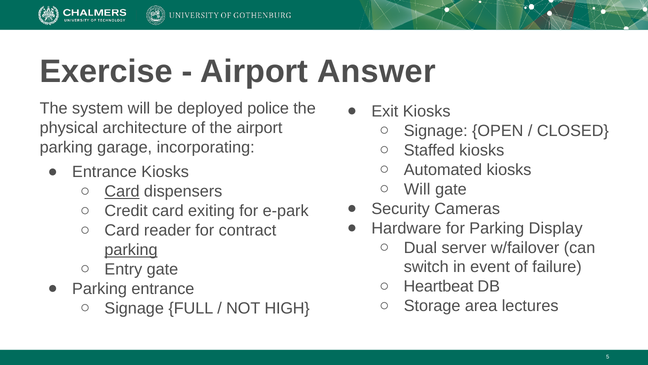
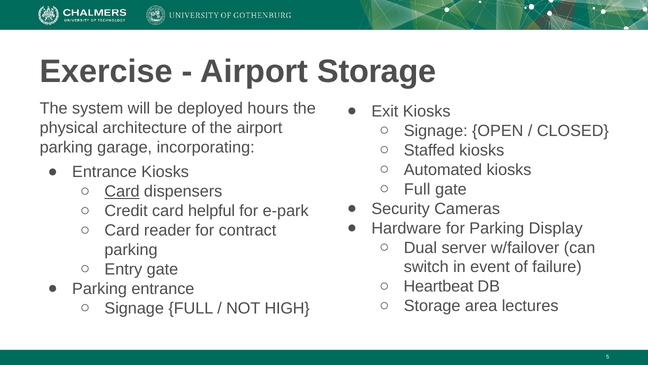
Airport Answer: Answer -> Storage
police: police -> hours
Will at (417, 189): Will -> Full
exiting: exiting -> helpful
parking at (131, 250) underline: present -> none
